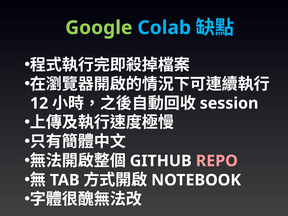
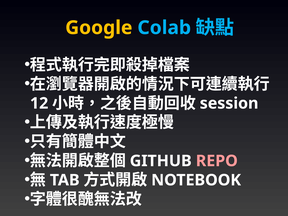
Google colour: light green -> yellow
